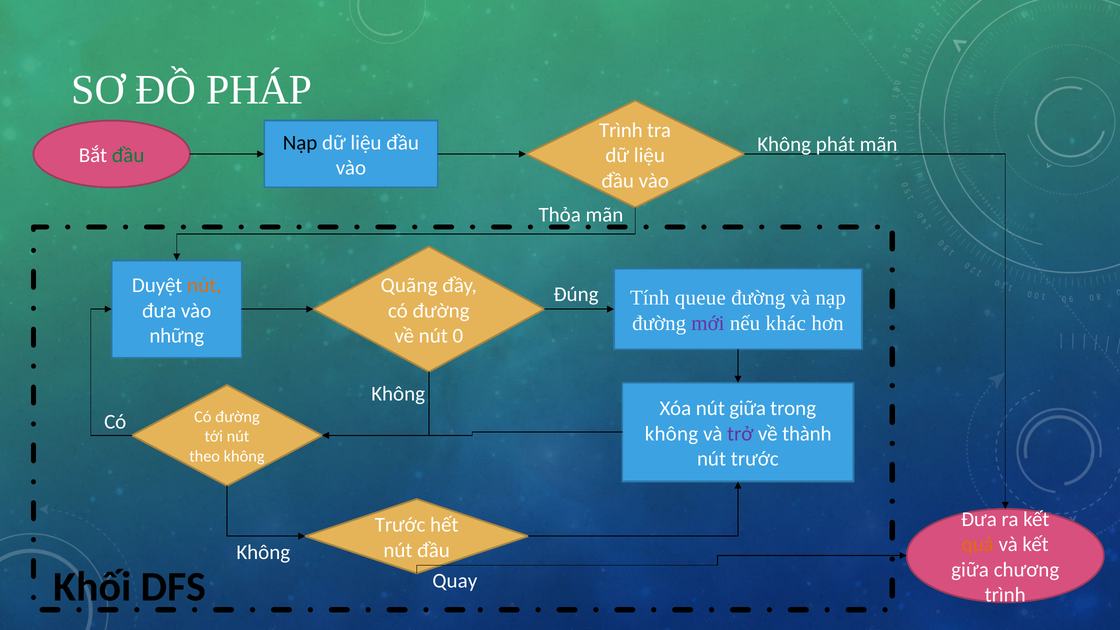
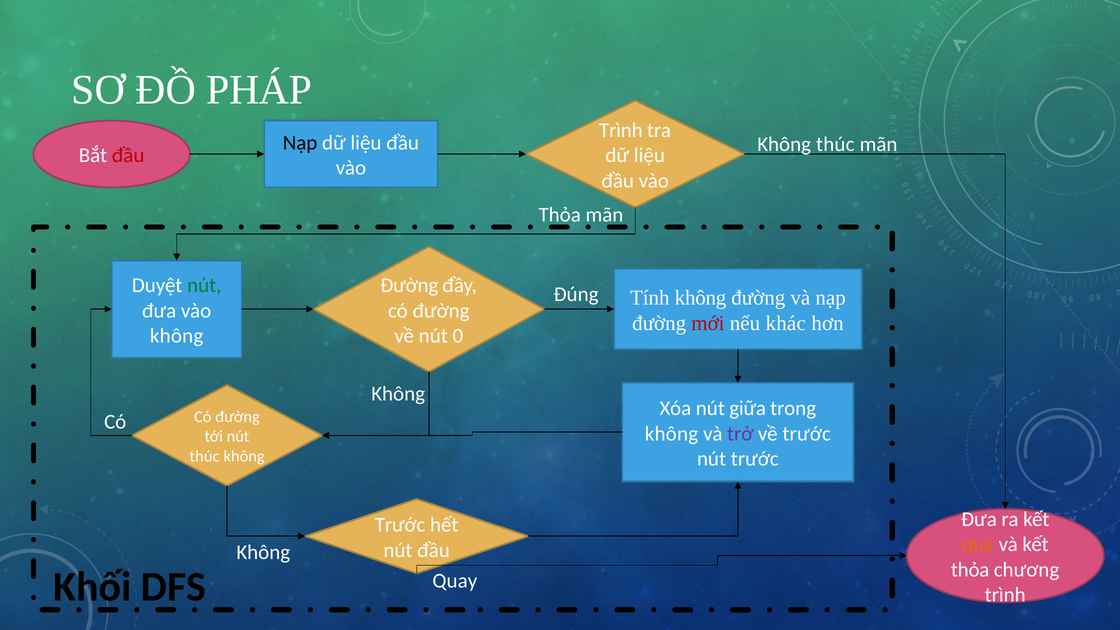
Không phát: phát -> thúc
đầu at (128, 155) colour: green -> red
nút at (204, 285) colour: orange -> green
Quãng at (409, 285): Quãng -> Đường
Tính queue: queue -> không
mới colour: purple -> red
những at (177, 336): những -> không
về thành: thành -> trước
theo at (205, 456): theo -> thúc
giữa at (970, 570): giữa -> thỏa
